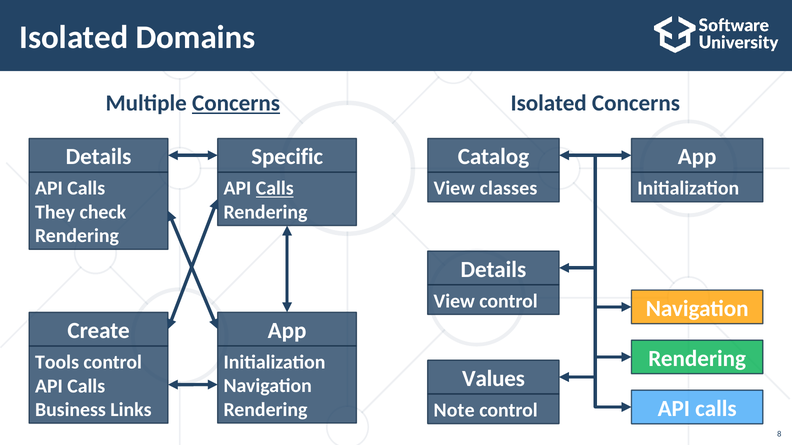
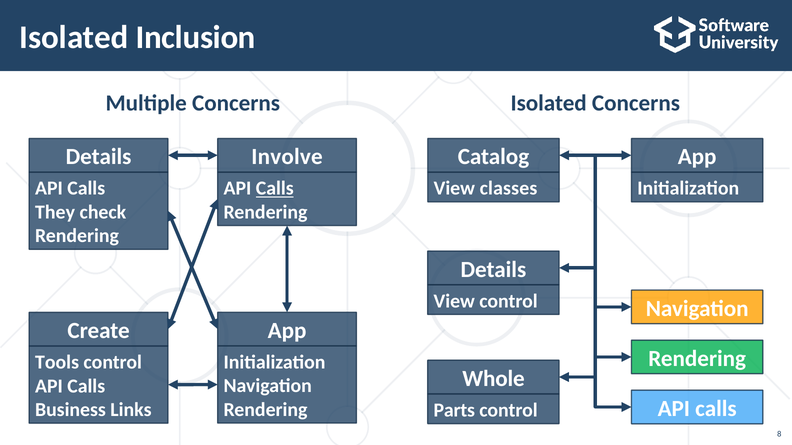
Domains: Domains -> Inclusion
Concerns at (236, 103) underline: present -> none
Specific: Specific -> Involve
Values: Values -> Whole
Note: Note -> Parts
